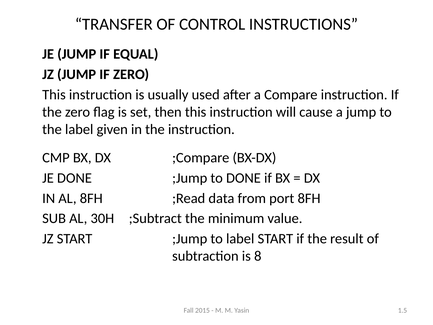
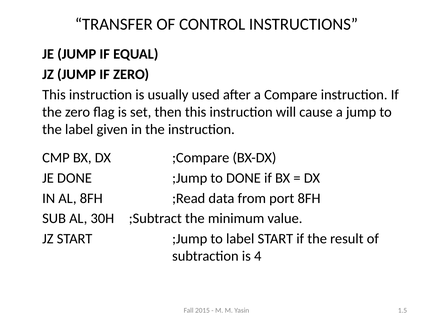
8: 8 -> 4
